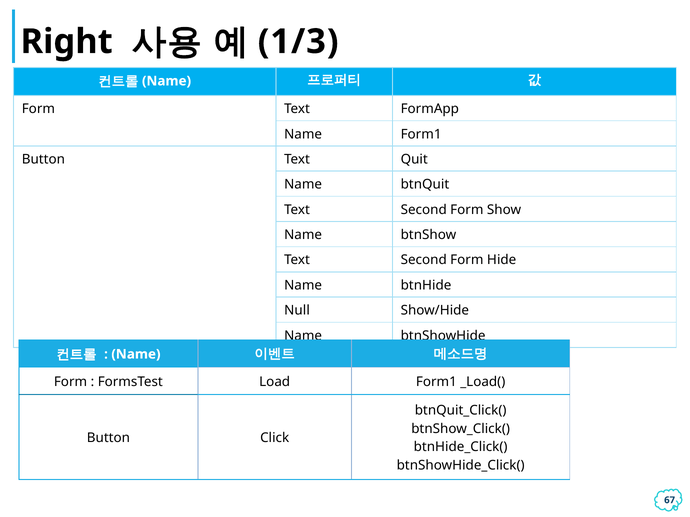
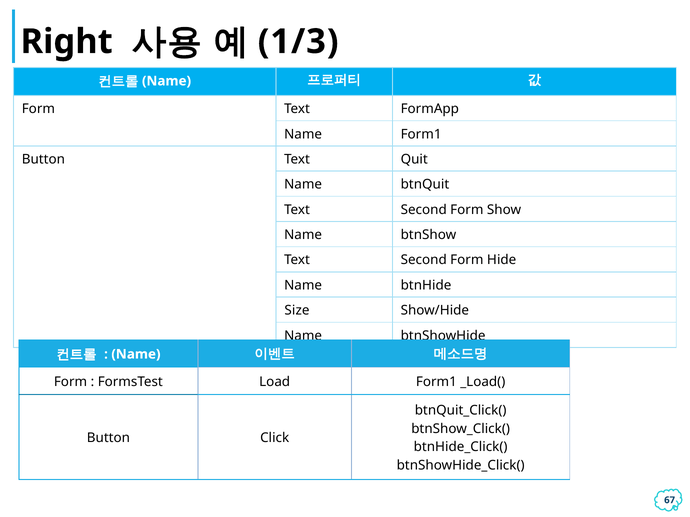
Null: Null -> Size
